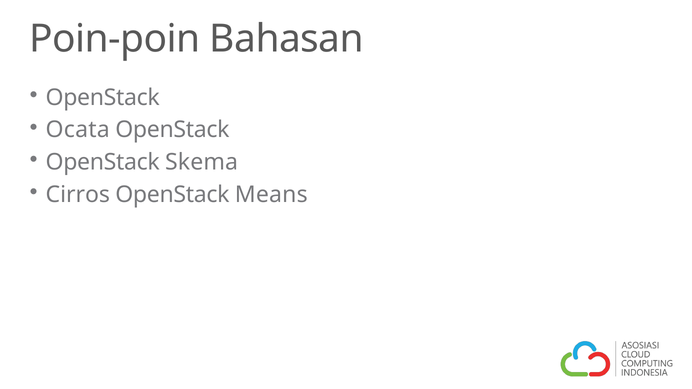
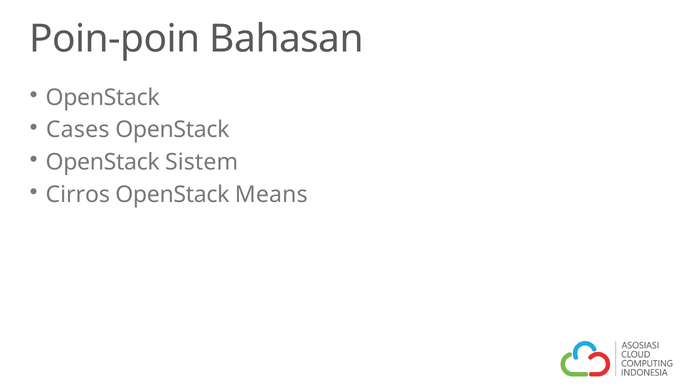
Ocata: Ocata -> Cases
Skema: Skema -> Sistem
